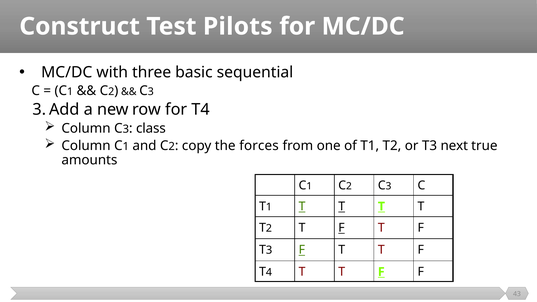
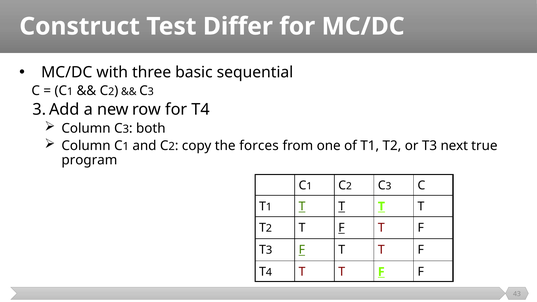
Pilots: Pilots -> Differ
class: class -> both
amounts: amounts -> program
